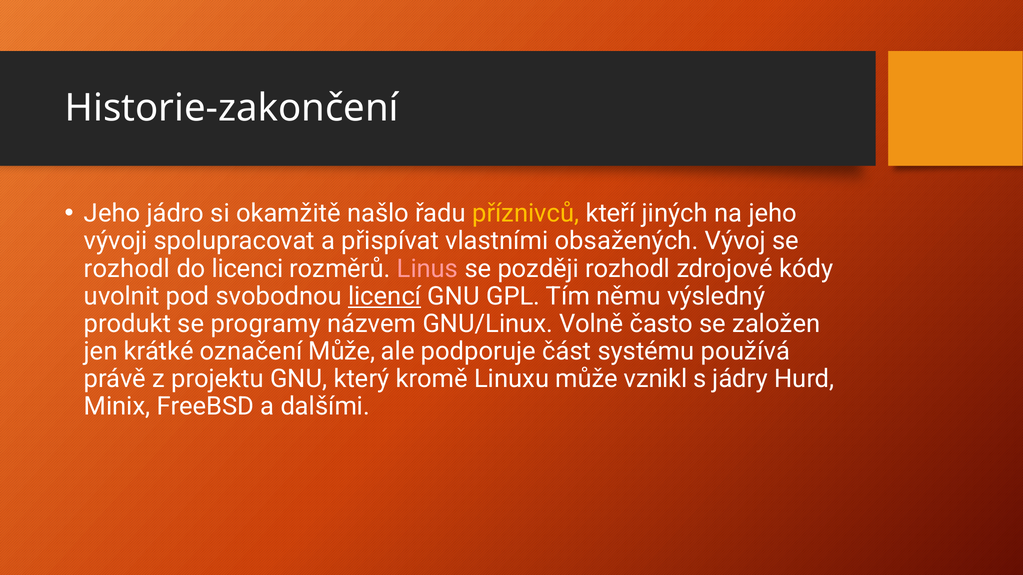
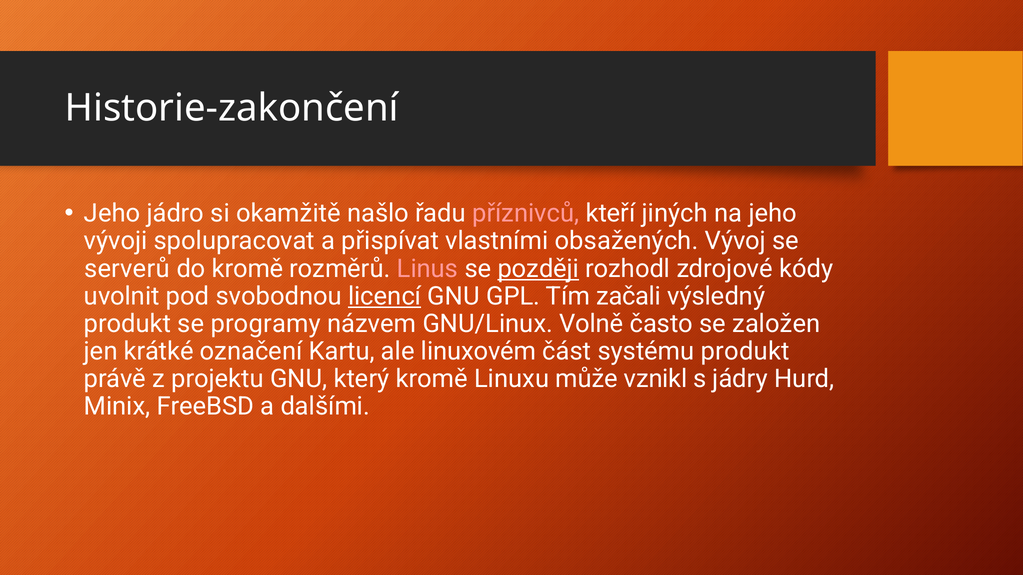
příznivců colour: yellow -> pink
rozhodl at (127, 269): rozhodl -> serverů
do licenci: licenci -> kromě
později underline: none -> present
němu: němu -> začali
označení Může: Může -> Kartu
podporuje: podporuje -> linuxovém
systému používá: používá -> produkt
